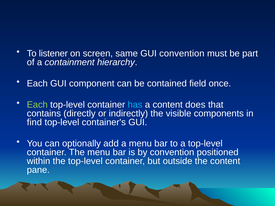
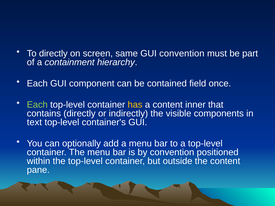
To listener: listener -> directly
has colour: light blue -> yellow
does: does -> inner
find: find -> text
